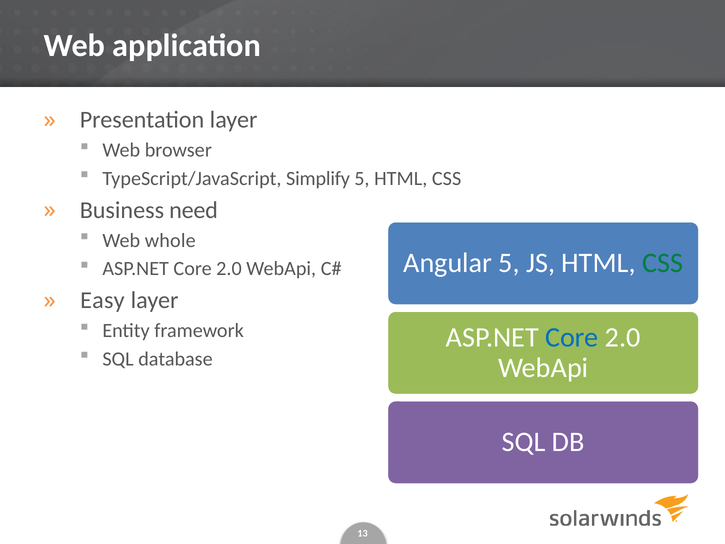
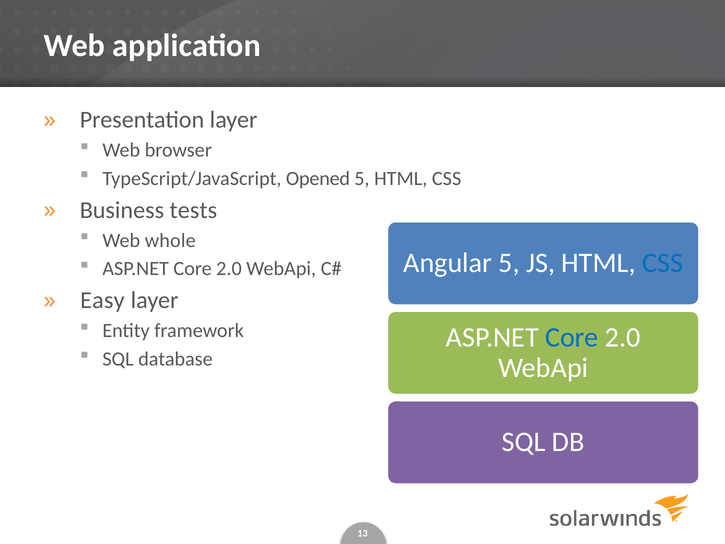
Simplify: Simplify -> Opened
need: need -> tests
CSS at (663, 263) colour: green -> blue
